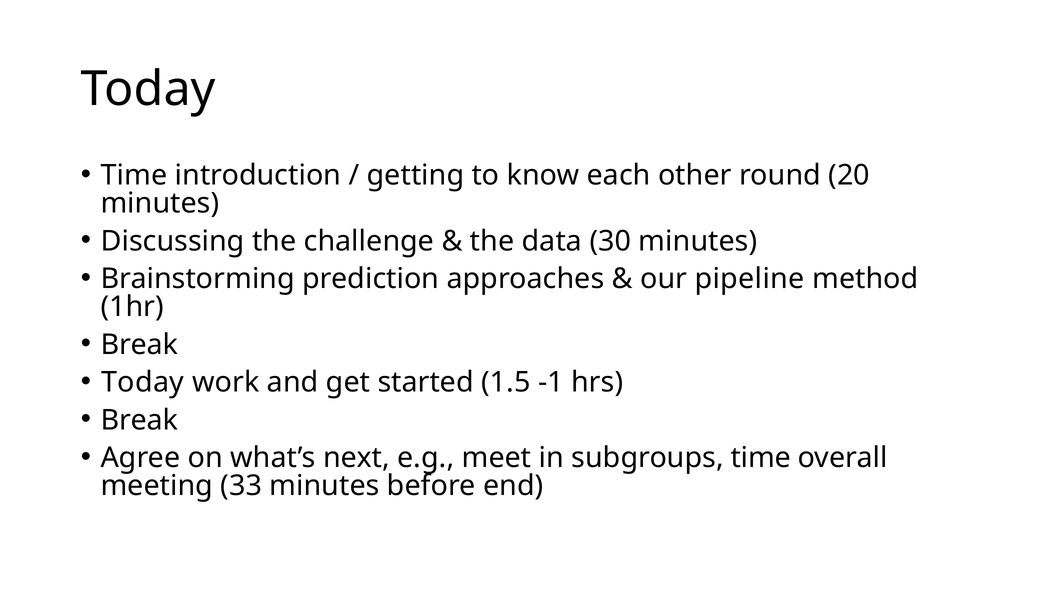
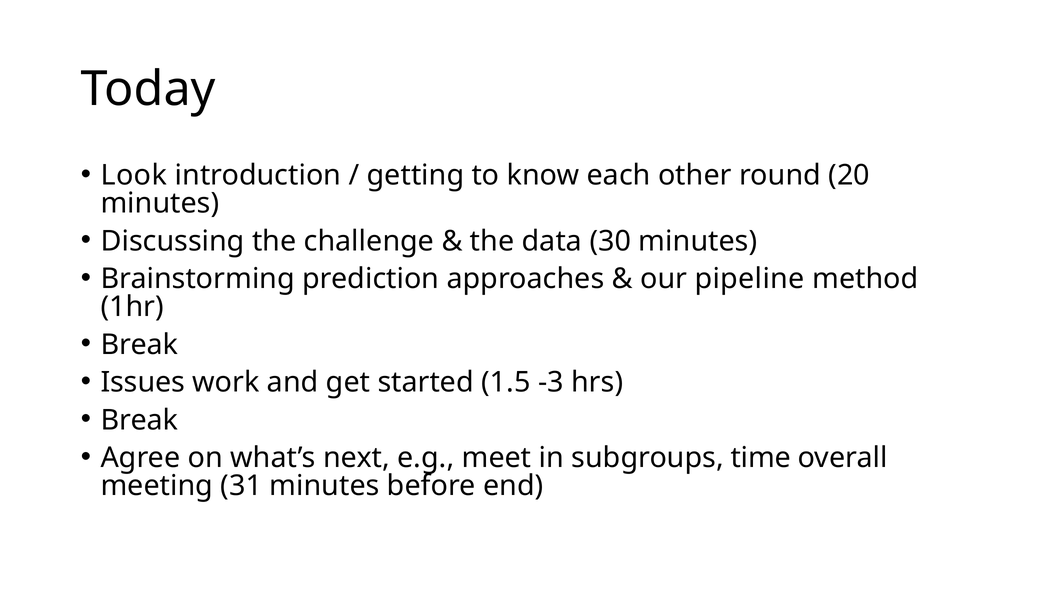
Time at (134, 176): Time -> Look
Today at (143, 383): Today -> Issues
-1: -1 -> -3
33: 33 -> 31
